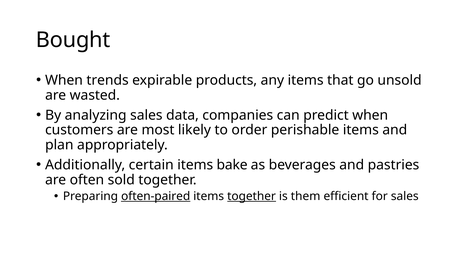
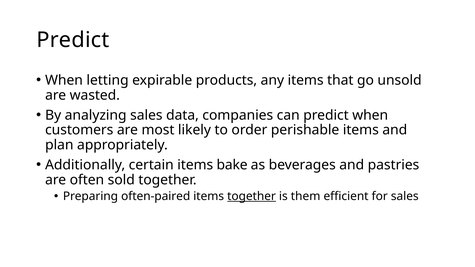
Bought at (73, 40): Bought -> Predict
trends: trends -> letting
often-paired underline: present -> none
